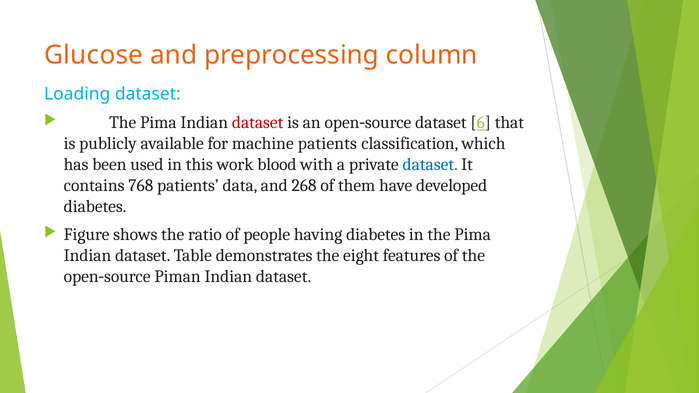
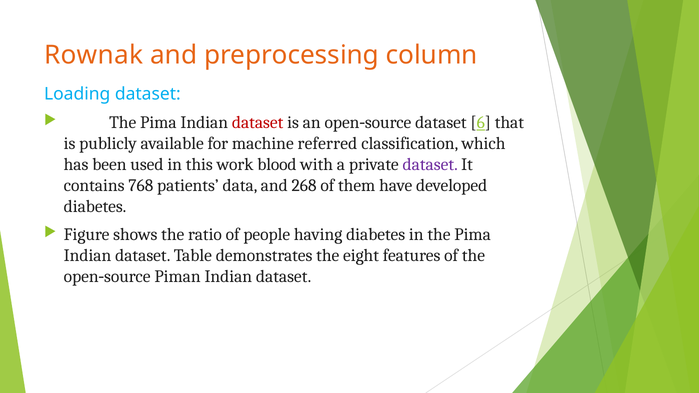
Glucose: Glucose -> Rownak
machine patients: patients -> referred
dataset at (430, 164) colour: blue -> purple
